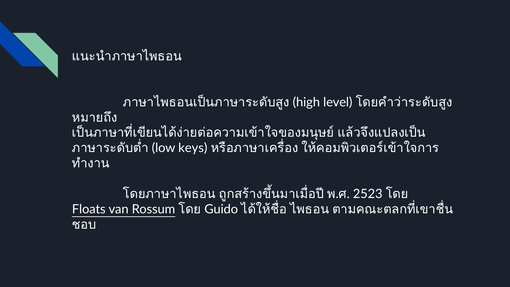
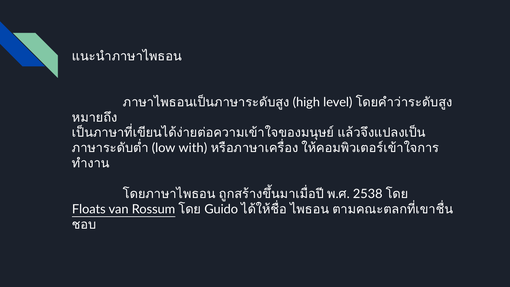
keys: keys -> with
2523: 2523 -> 2538
